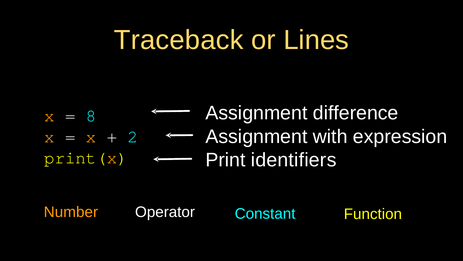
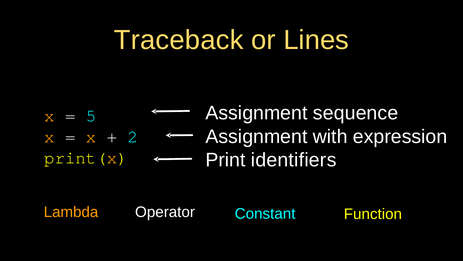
difference: difference -> sequence
8: 8 -> 5
Number: Number -> Lambda
